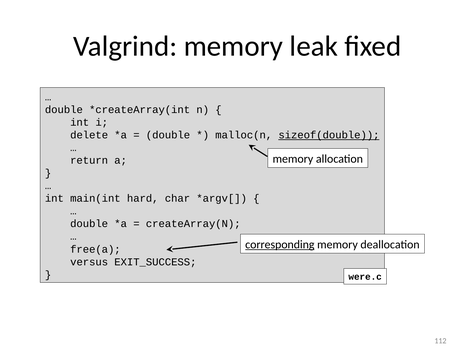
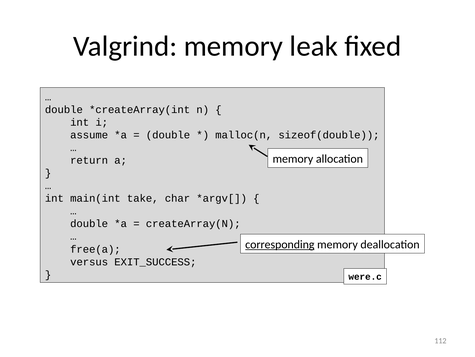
delete: delete -> assume
sizeof(double underline: present -> none
hard: hard -> take
